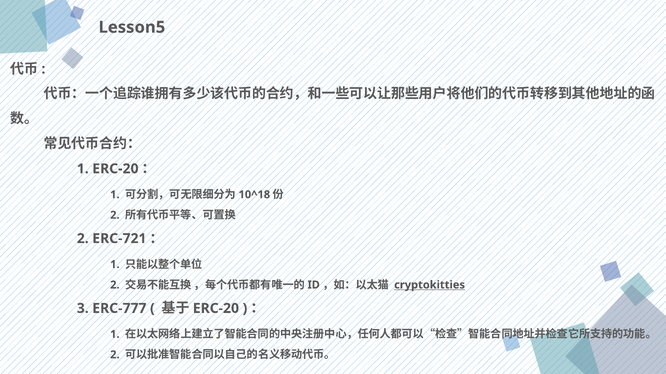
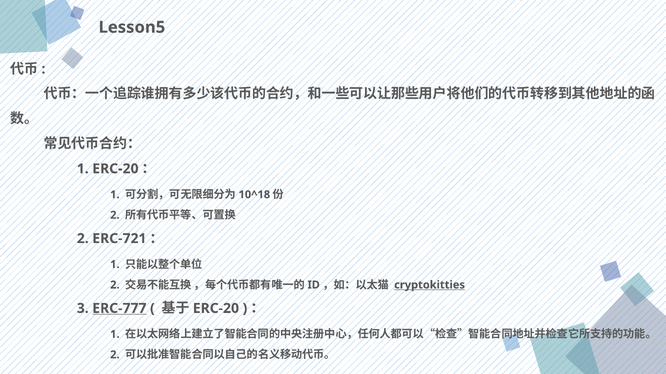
ERC-777 underline: none -> present
